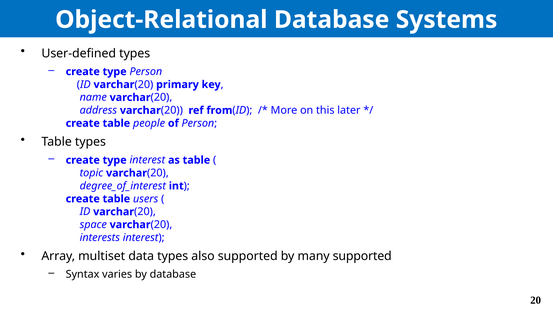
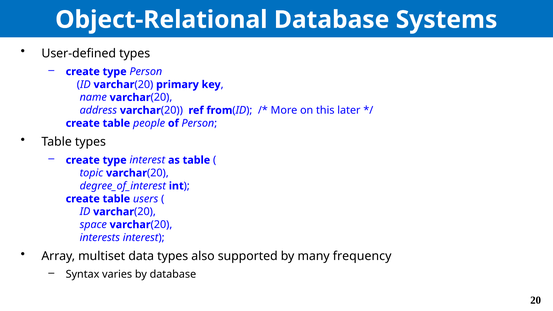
many supported: supported -> frequency
